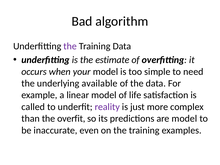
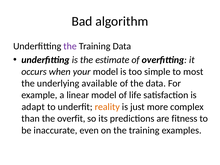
need: need -> most
called: called -> adapt
reality colour: purple -> orange
are model: model -> fitness
